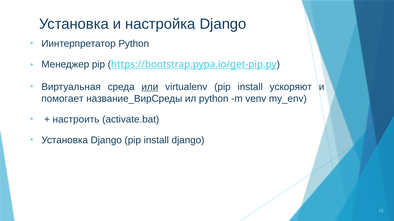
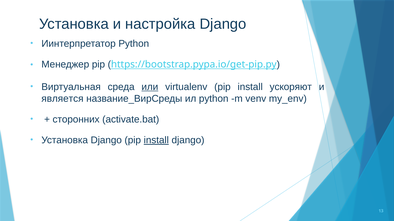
помогает: помогает -> является
настроить: настроить -> сторонних
install at (156, 141) underline: none -> present
